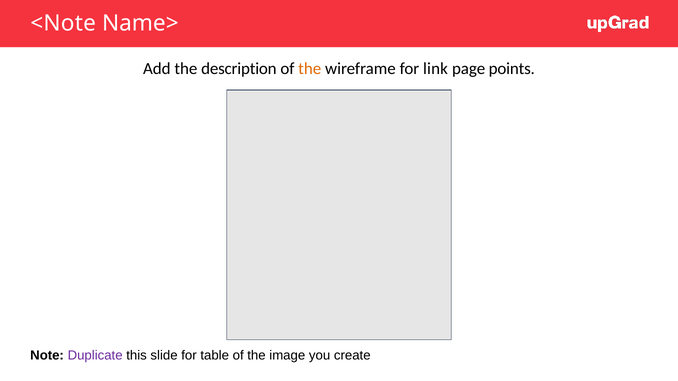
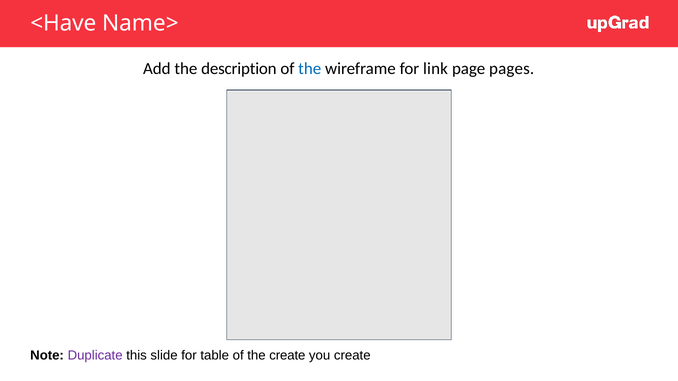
<Note: <Note -> <Have
the at (310, 69) colour: orange -> blue
points: points -> pages
the image: image -> create
